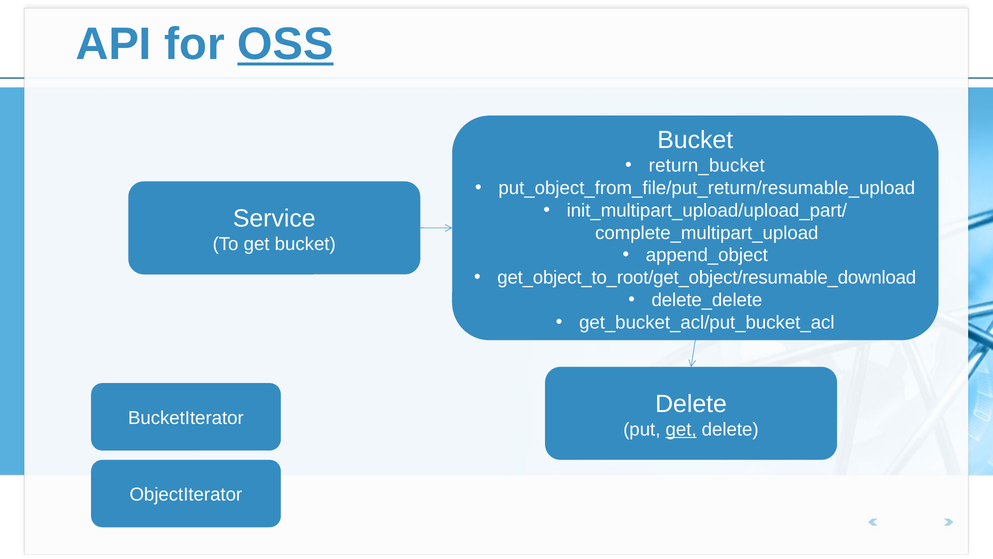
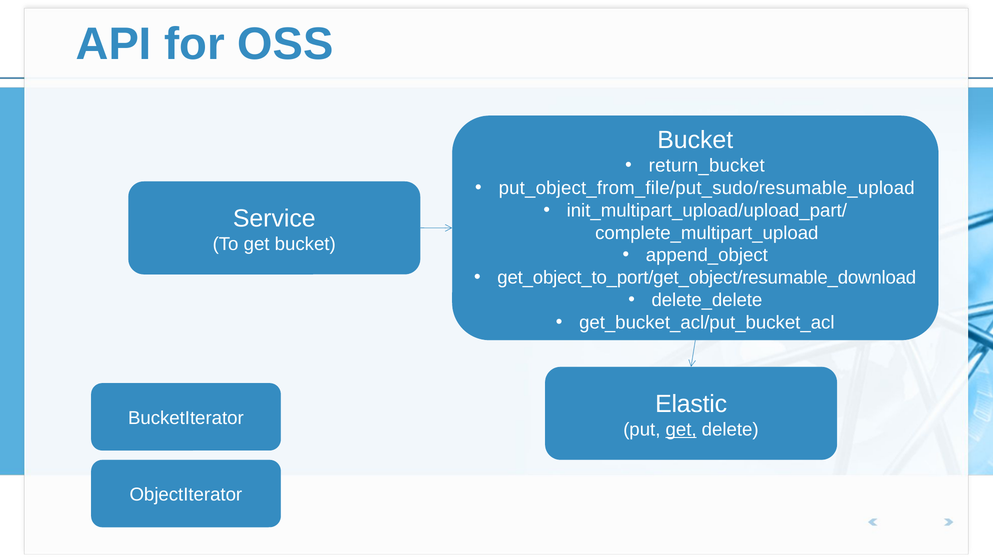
OSS underline: present -> none
put_object_from_file/put_return/resumable_upload: put_object_from_file/put_return/resumable_upload -> put_object_from_file/put_sudo/resumable_upload
get_object_to_root/get_object/resumable_download: get_object_to_root/get_object/resumable_download -> get_object_to_port/get_object/resumable_download
Delete at (691, 404): Delete -> Elastic
